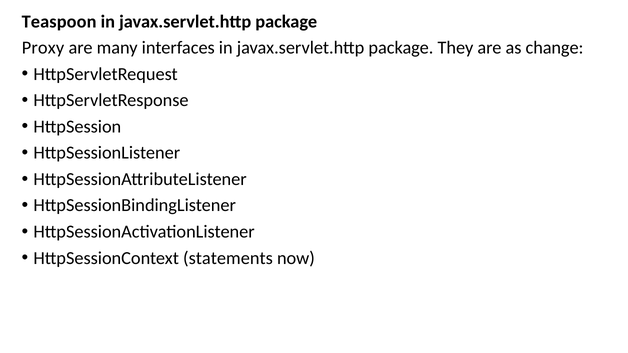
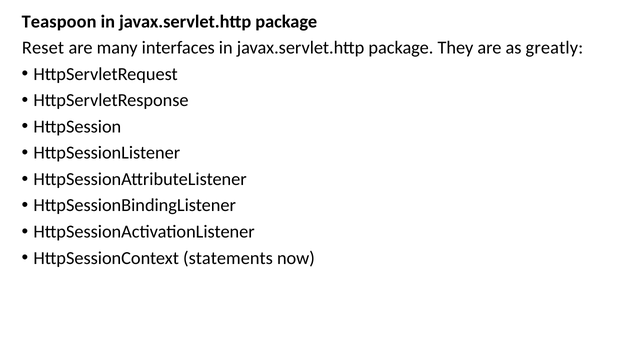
Proxy: Proxy -> Reset
change: change -> greatly
